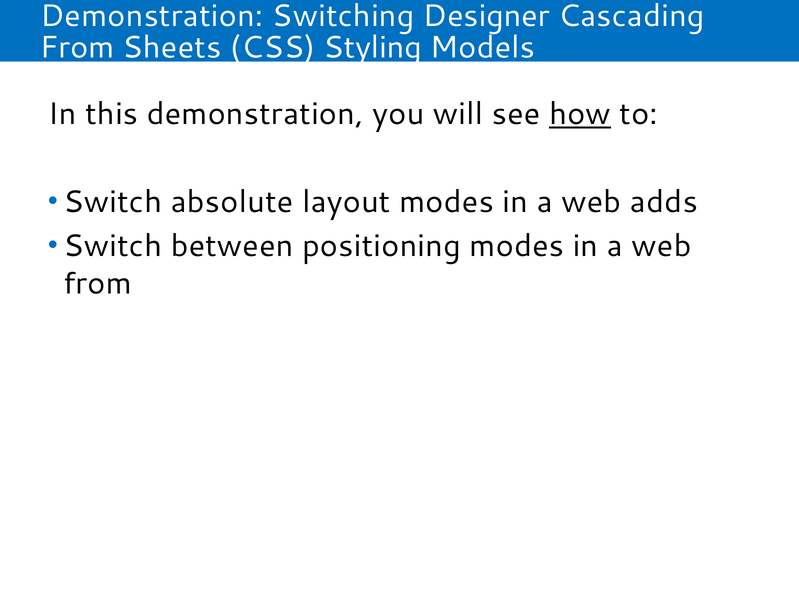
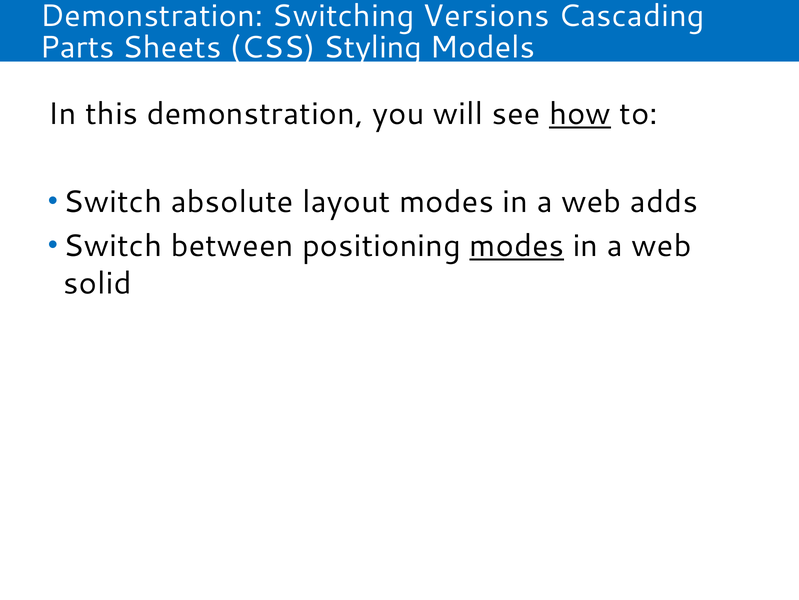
Designer: Designer -> Versions
From at (77, 47): From -> Parts
modes at (517, 246) underline: none -> present
from at (98, 283): from -> solid
